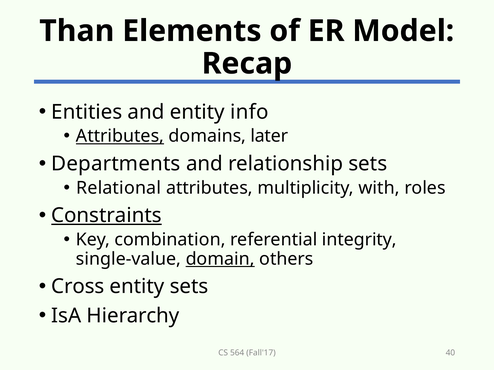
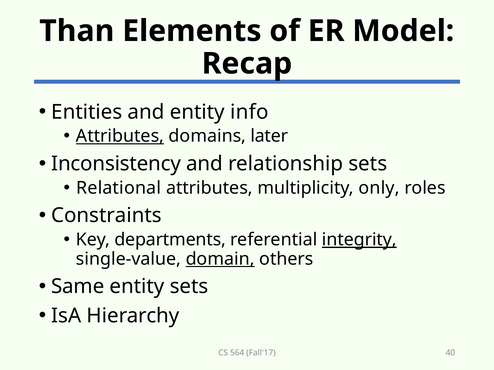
Departments: Departments -> Inconsistency
with: with -> only
Constraints underline: present -> none
combination: combination -> departments
integrity underline: none -> present
Cross: Cross -> Same
